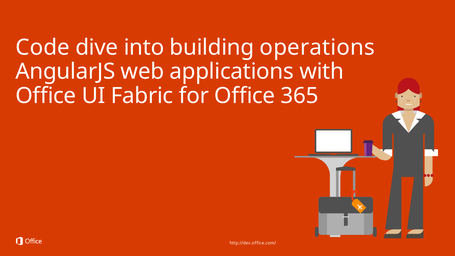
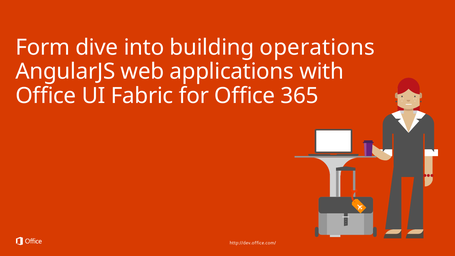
Code: Code -> Form
